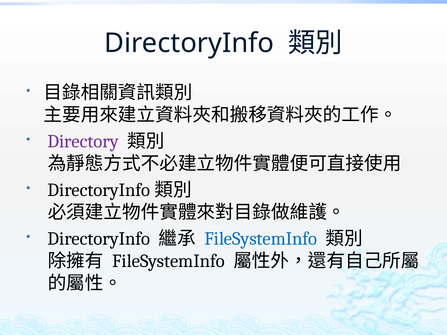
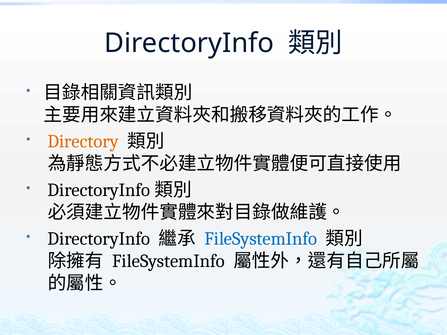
Directory colour: purple -> orange
